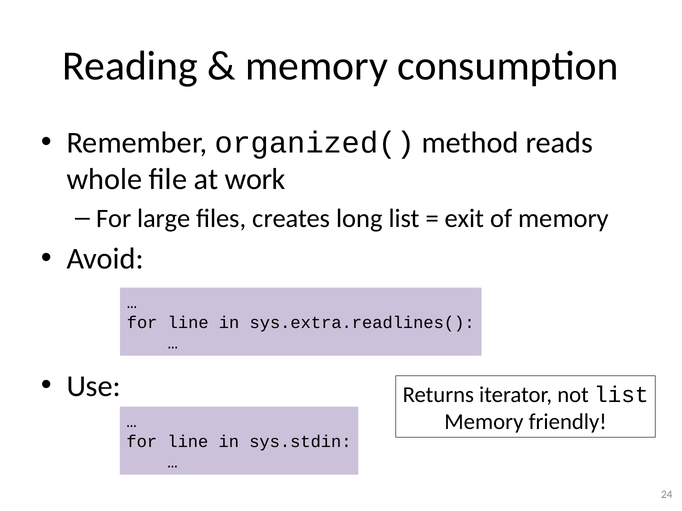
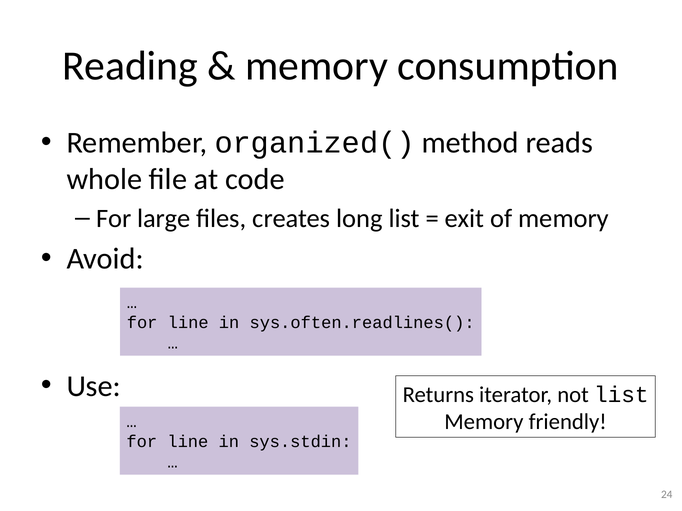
work: work -> code
sys.extra.readlines(: sys.extra.readlines( -> sys.often.readlines(
